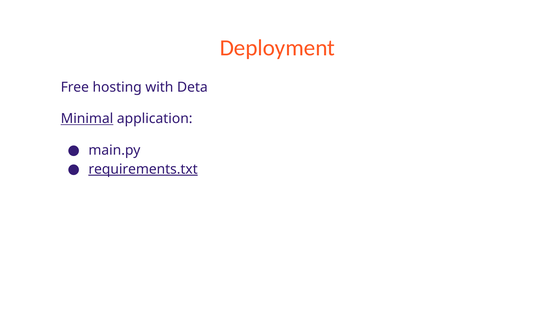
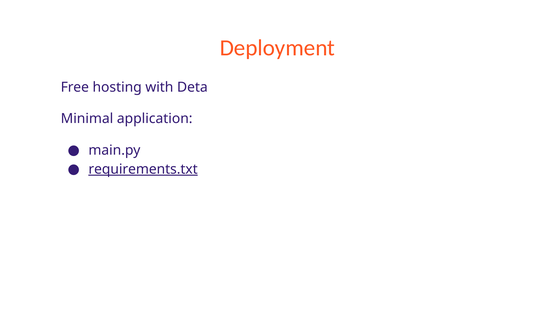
Minimal underline: present -> none
